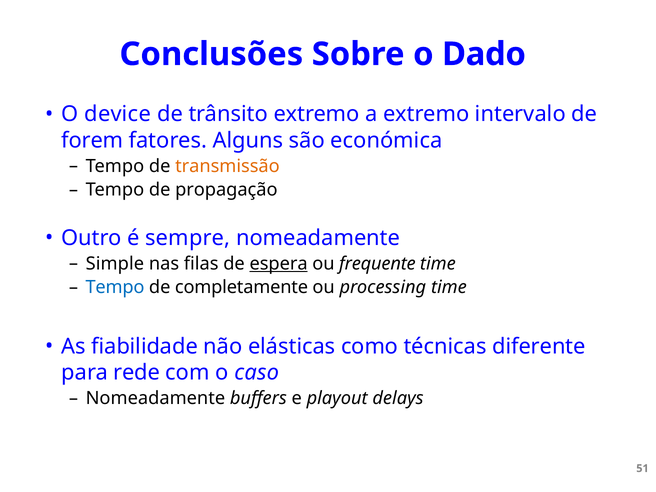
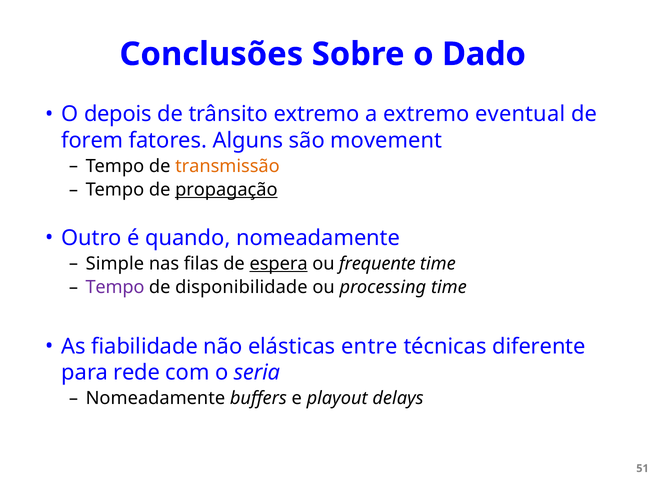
device: device -> depois
intervalo: intervalo -> eventual
económica: económica -> movement
propagação underline: none -> present
sempre: sempre -> quando
Tempo at (115, 287) colour: blue -> purple
completamente: completamente -> disponibilidade
como: como -> entre
caso: caso -> seria
